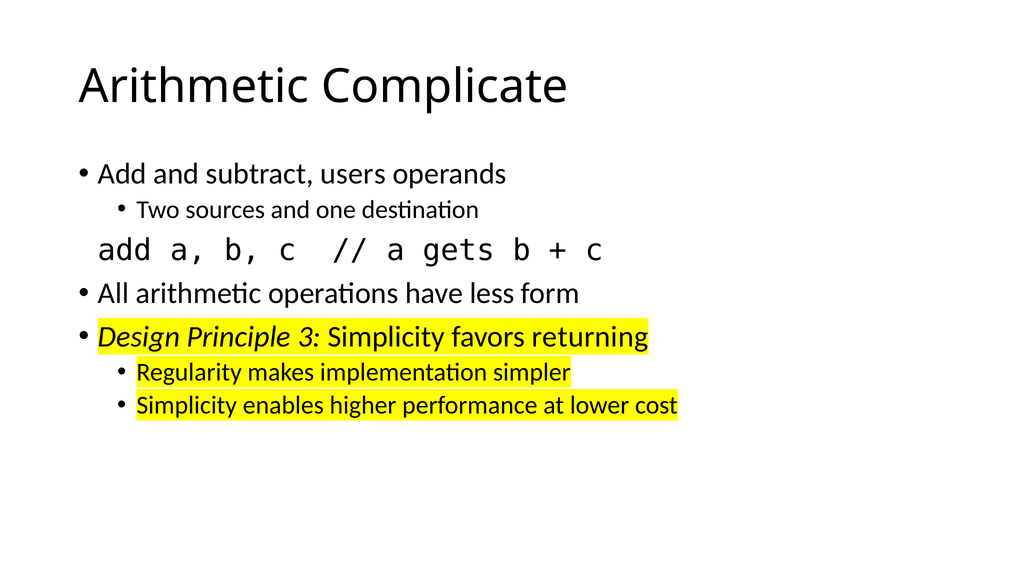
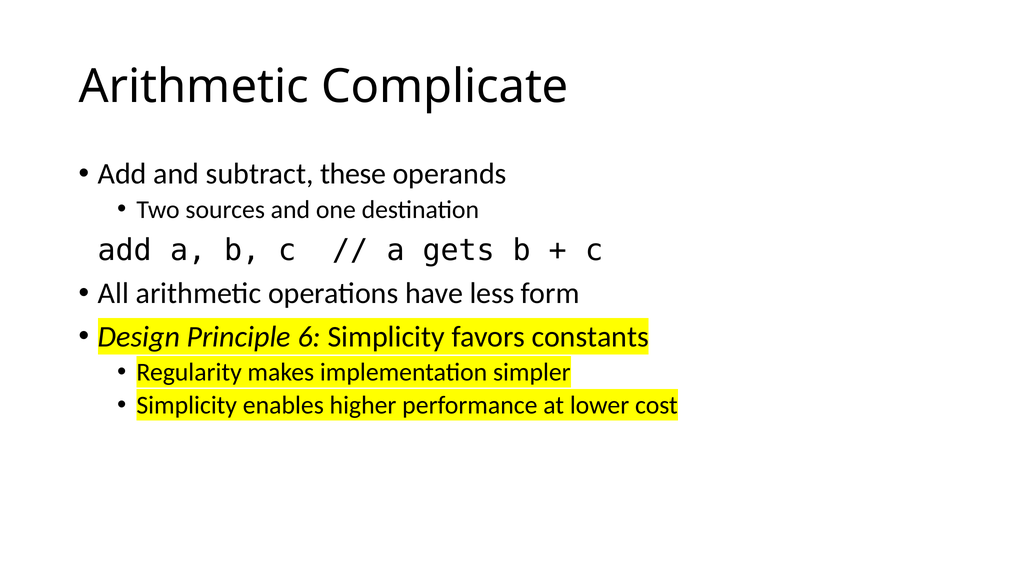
users: users -> these
3: 3 -> 6
returning: returning -> constants
